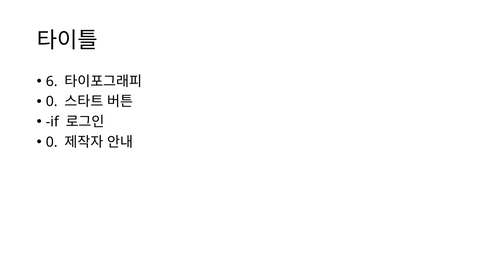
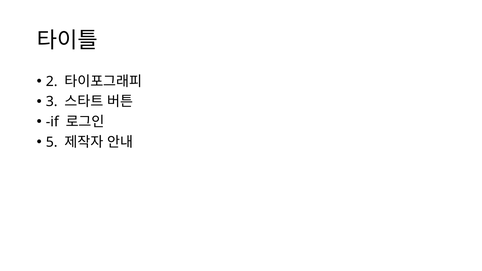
6: 6 -> 2
0 at (52, 102): 0 -> 3
0 at (52, 142): 0 -> 5
